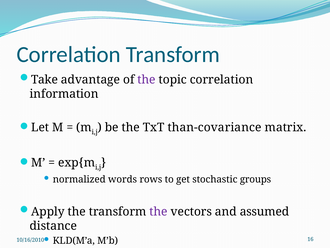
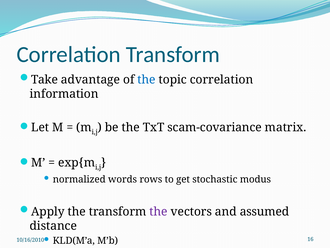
the at (147, 79) colour: purple -> blue
than-covariance: than-covariance -> scam-covariance
groups: groups -> modus
